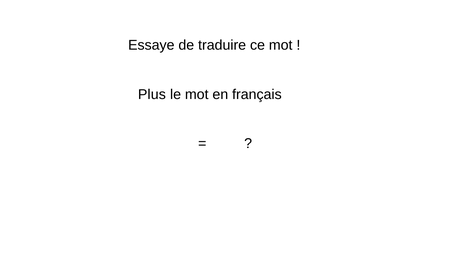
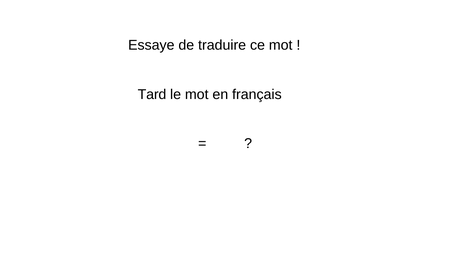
Plus: Plus -> Tard
